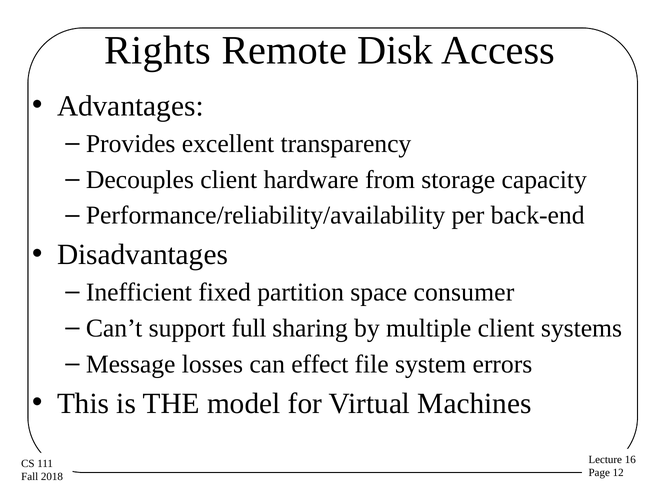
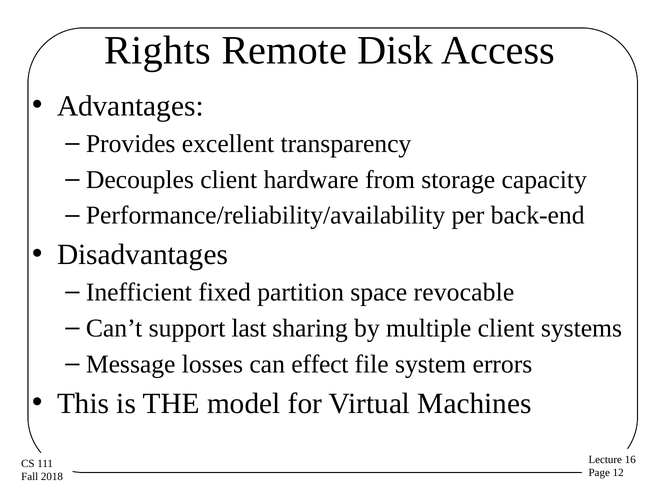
consumer: consumer -> revocable
full: full -> last
